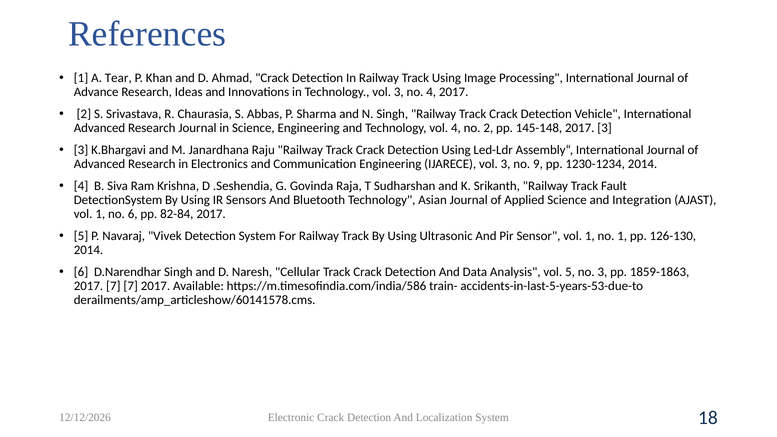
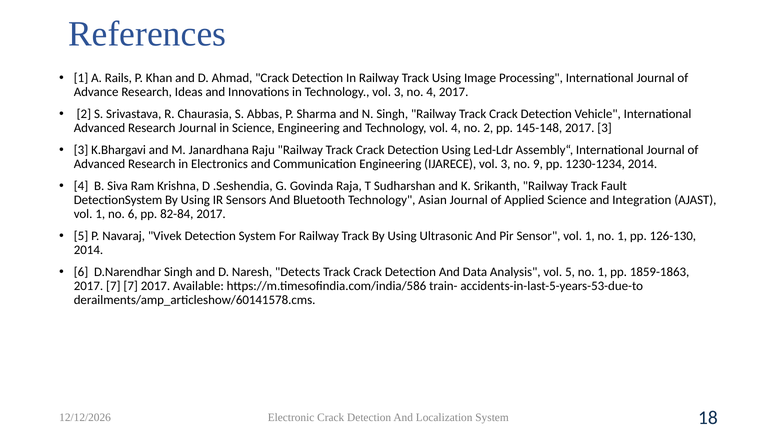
Tear: Tear -> Rails
Cellular: Cellular -> Detects
5 no 3: 3 -> 1
